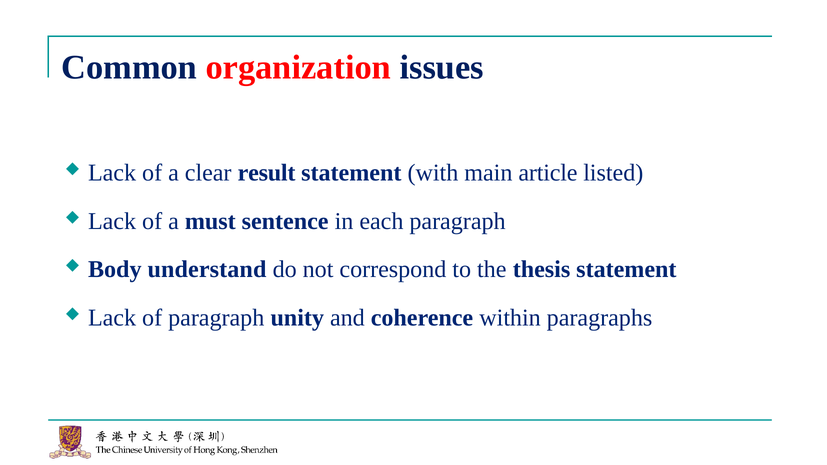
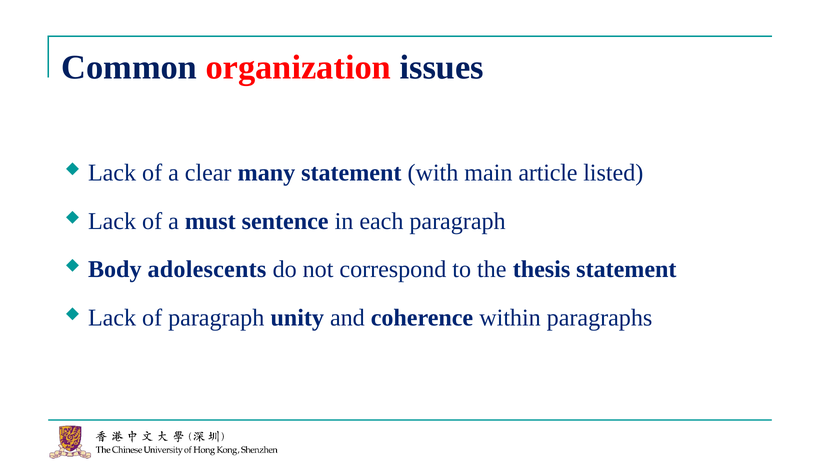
result: result -> many
understand: understand -> adolescents
